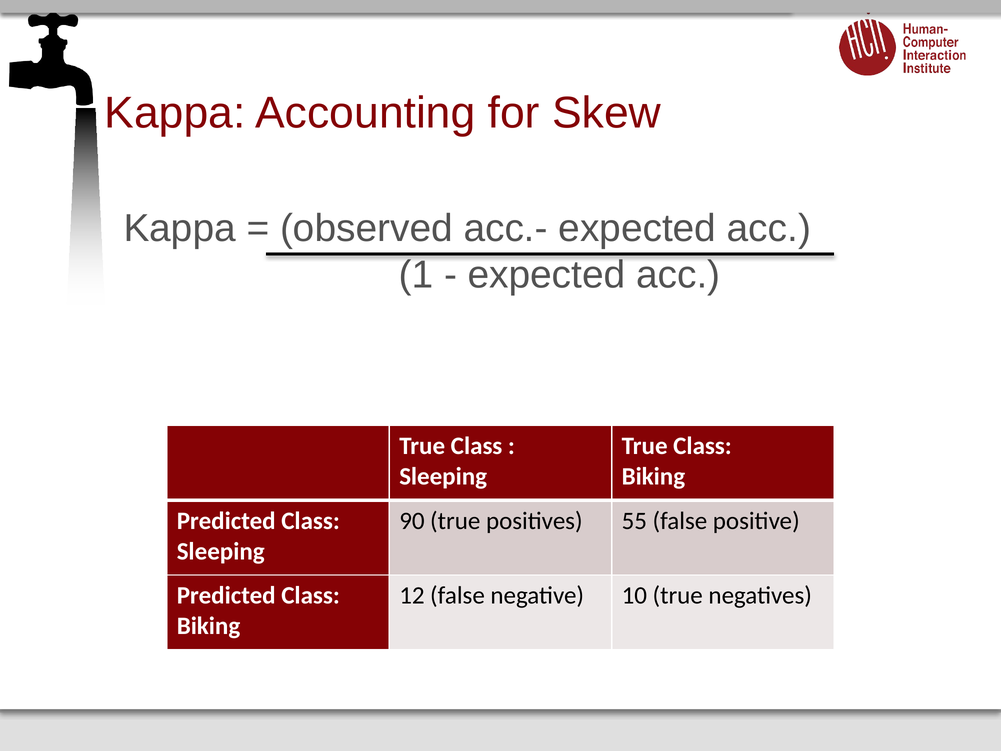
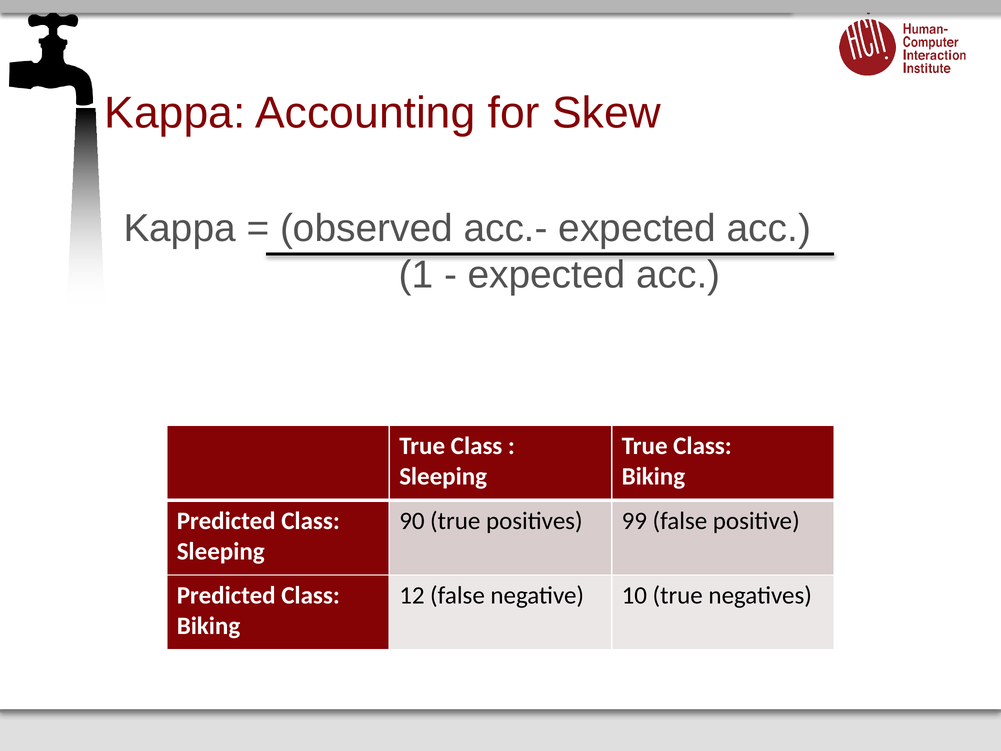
55: 55 -> 99
